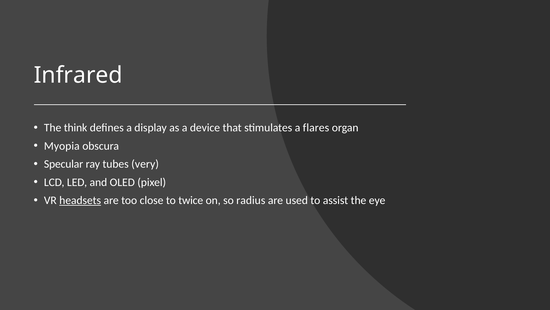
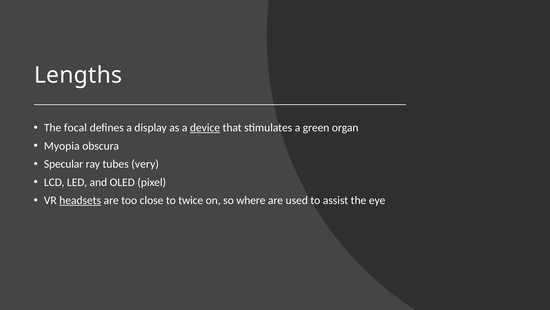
Infrared: Infrared -> Lengths
think: think -> focal
device underline: none -> present
flares: flares -> green
radius: radius -> where
